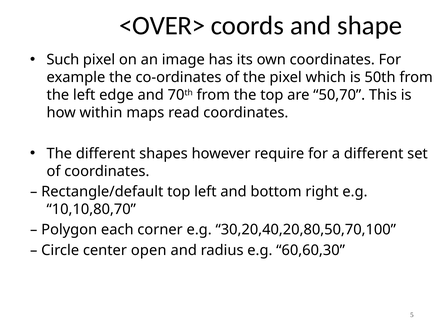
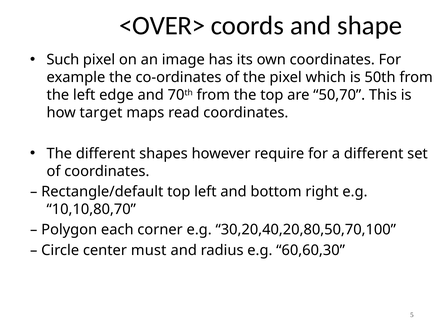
within: within -> target
open: open -> must
